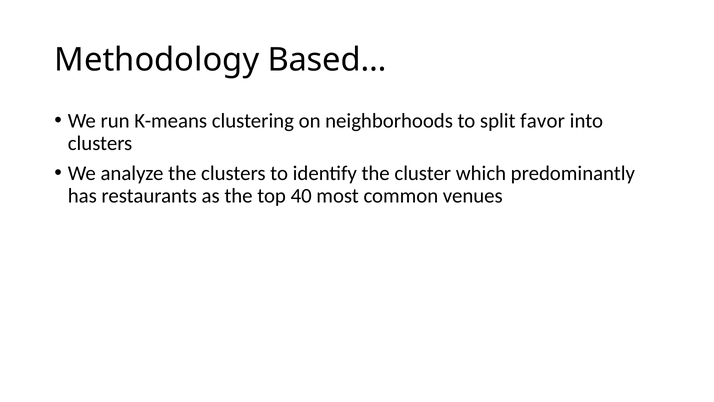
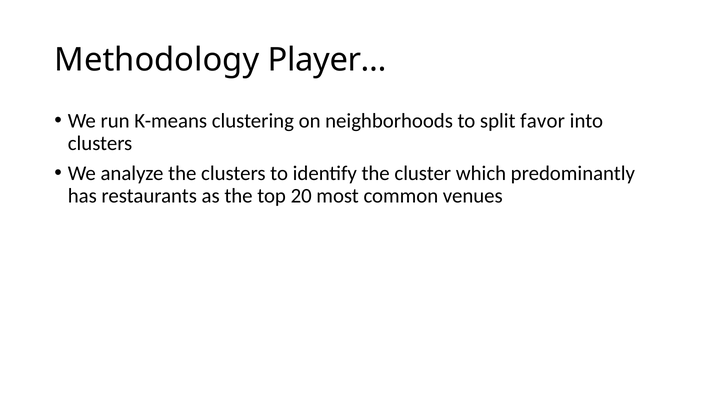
Based…: Based… -> Player…
40: 40 -> 20
